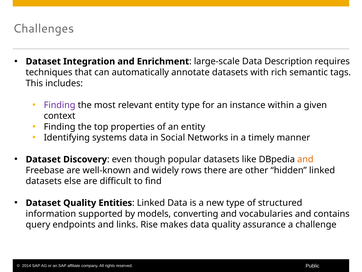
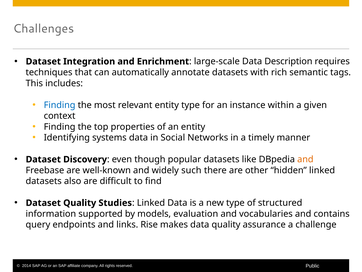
Finding at (60, 105) colour: purple -> blue
rows: rows -> such
else: else -> also
Entities: Entities -> Studies
converting: converting -> evaluation
